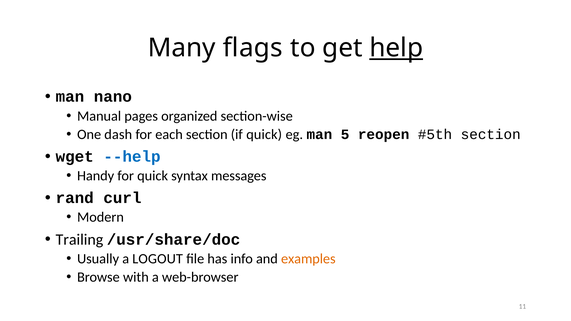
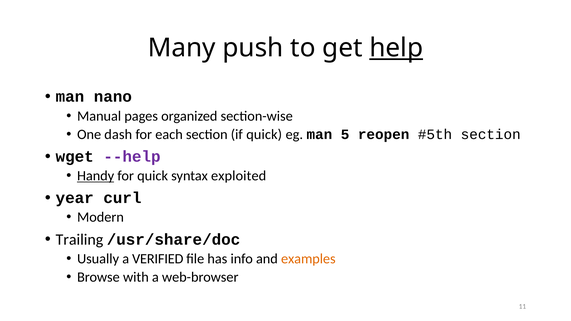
flags: flags -> push
--help colour: blue -> purple
Handy underline: none -> present
messages: messages -> exploited
rand: rand -> year
LOGOUT: LOGOUT -> VERIFIED
